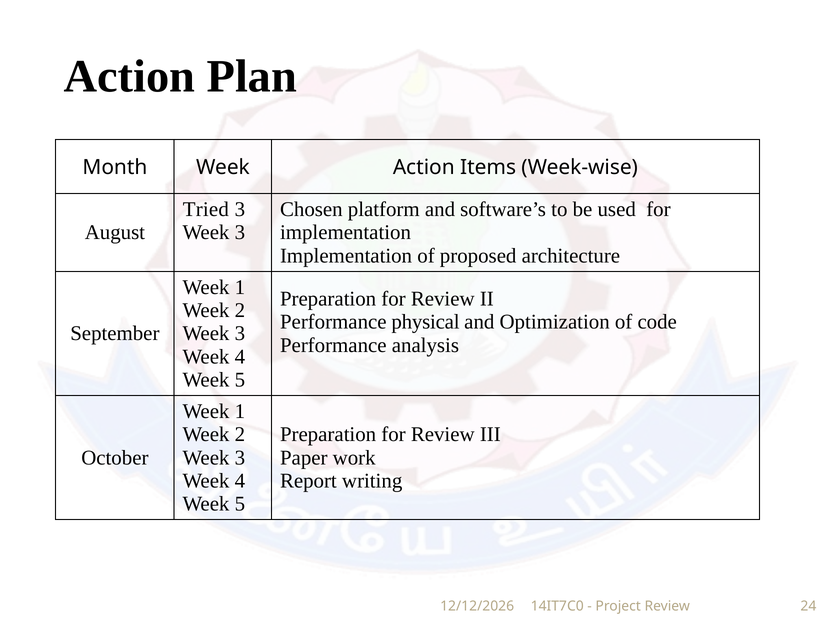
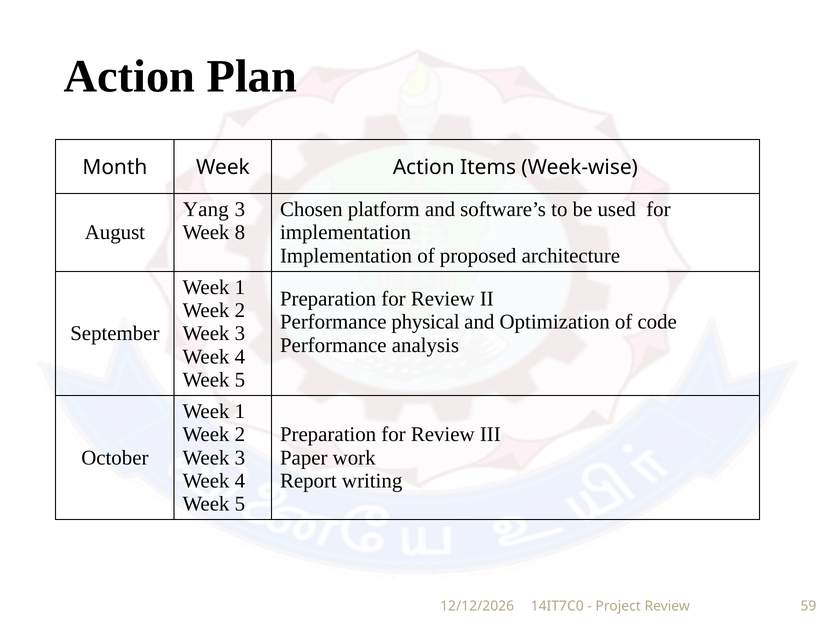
Tried: Tried -> Yang
3 at (240, 233): 3 -> 8
24: 24 -> 59
